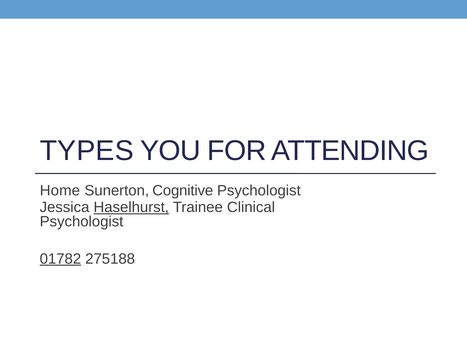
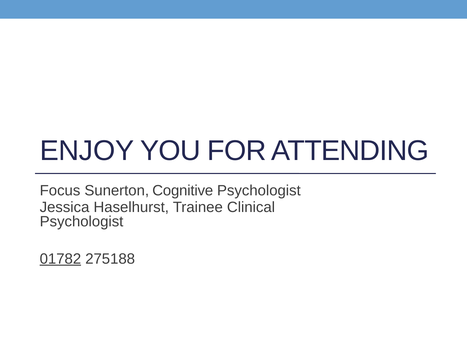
TYPES: TYPES -> ENJOY
Home: Home -> Focus
Haselhurst underline: present -> none
